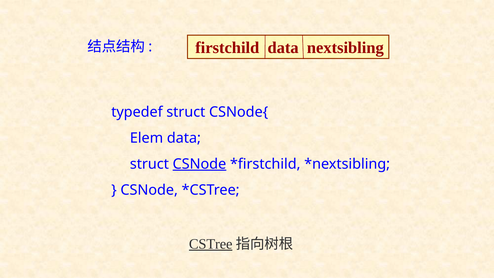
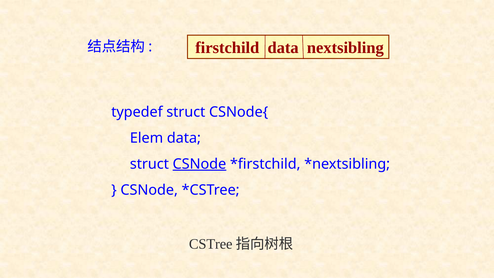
CSTree underline: present -> none
